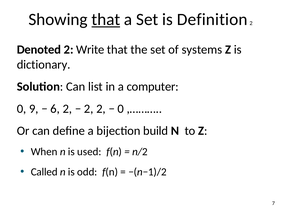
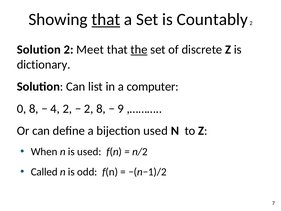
Definition: Definition -> Countably
Denoted at (39, 50): Denoted -> Solution
Write: Write -> Meet
the underline: none -> present
systems: systems -> discrete
0 9: 9 -> 8
6: 6 -> 4
2 2: 2 -> 8
0 at (121, 109): 0 -> 9
bijection build: build -> used
